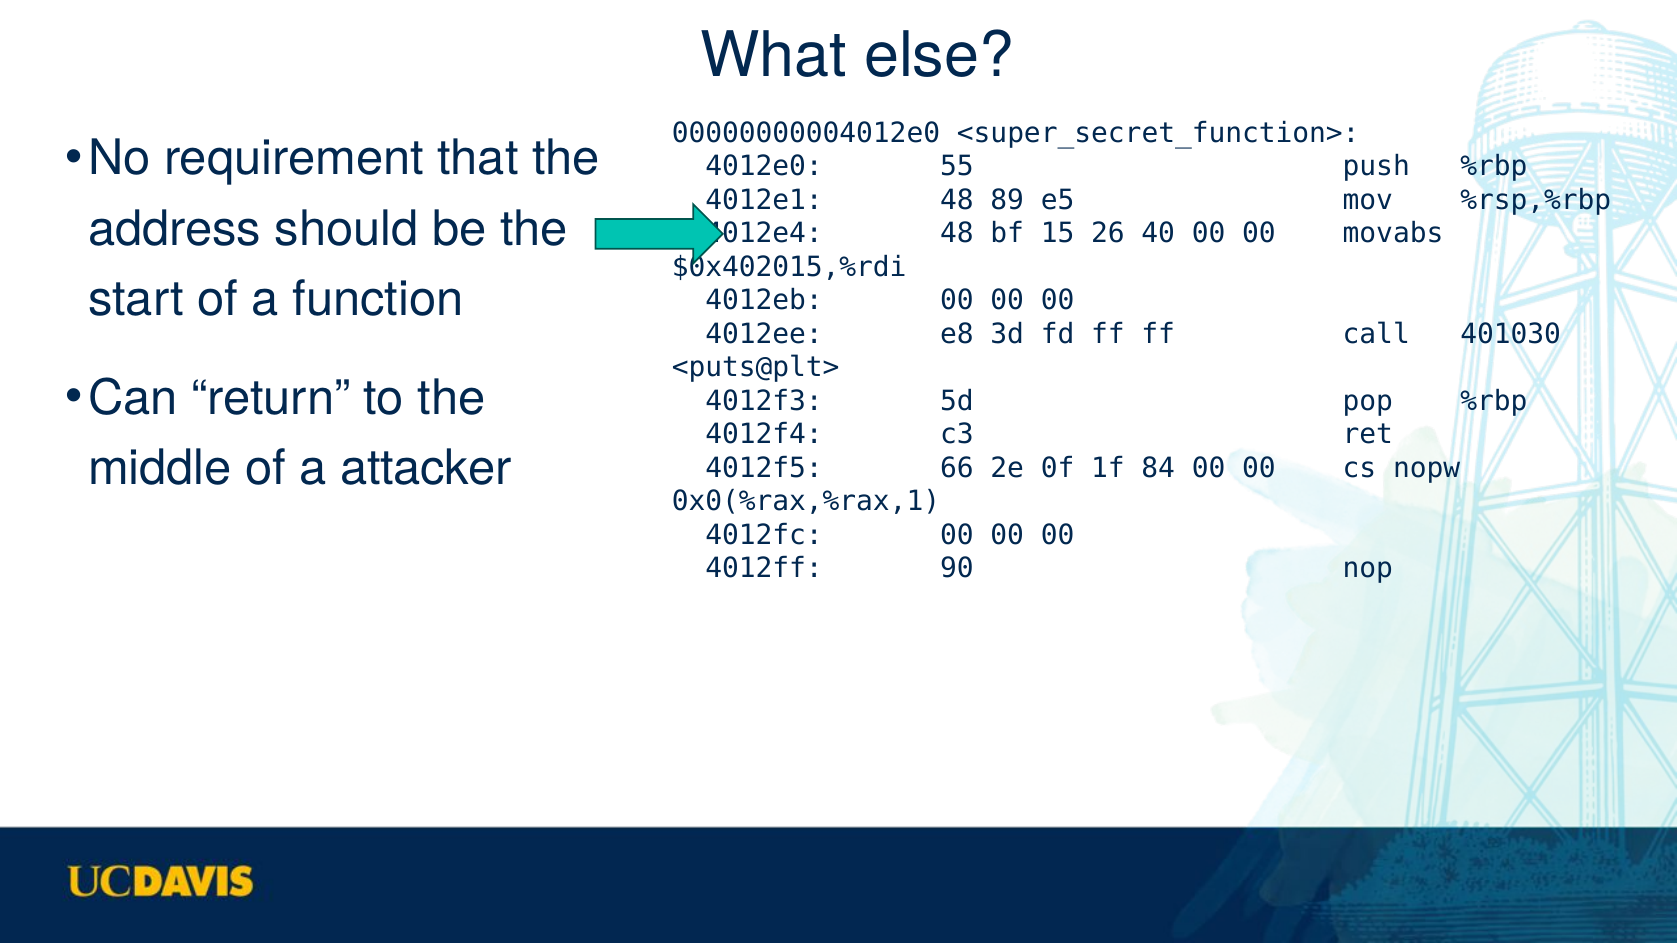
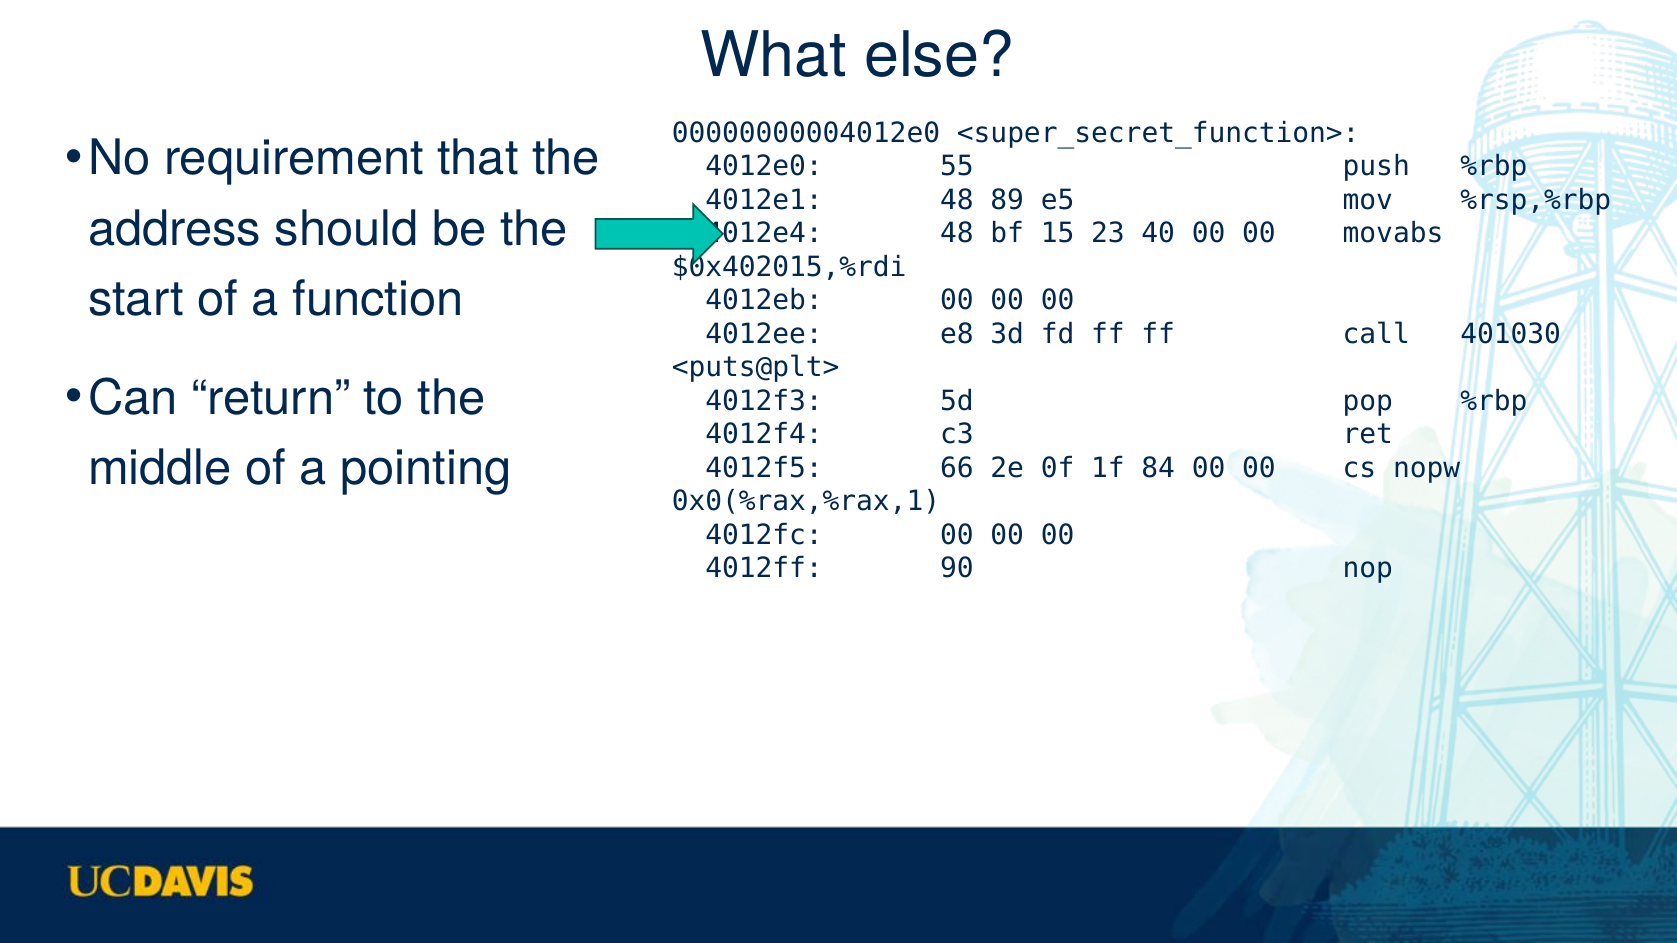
26: 26 -> 23
attacker: attacker -> pointing
